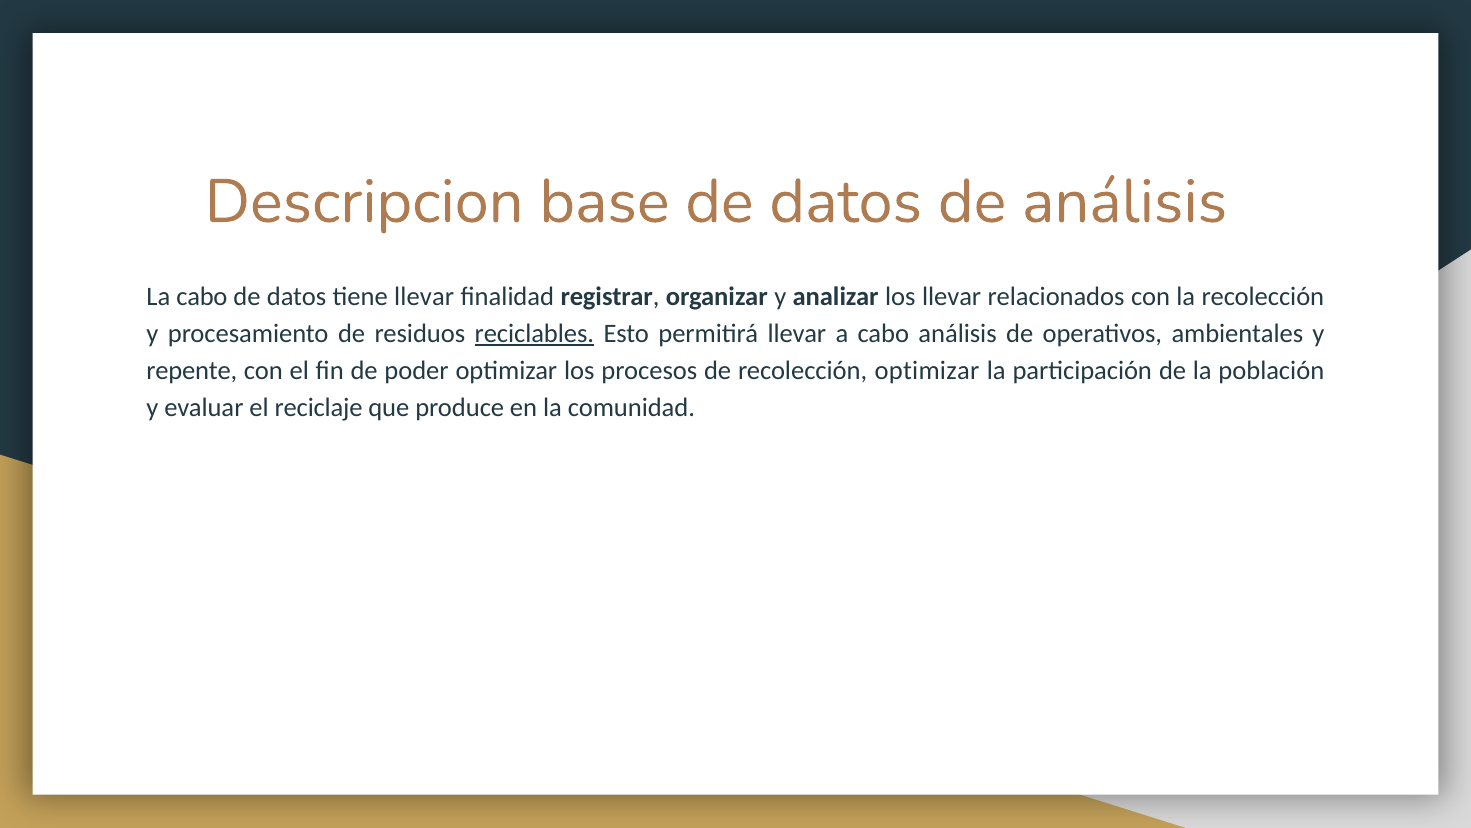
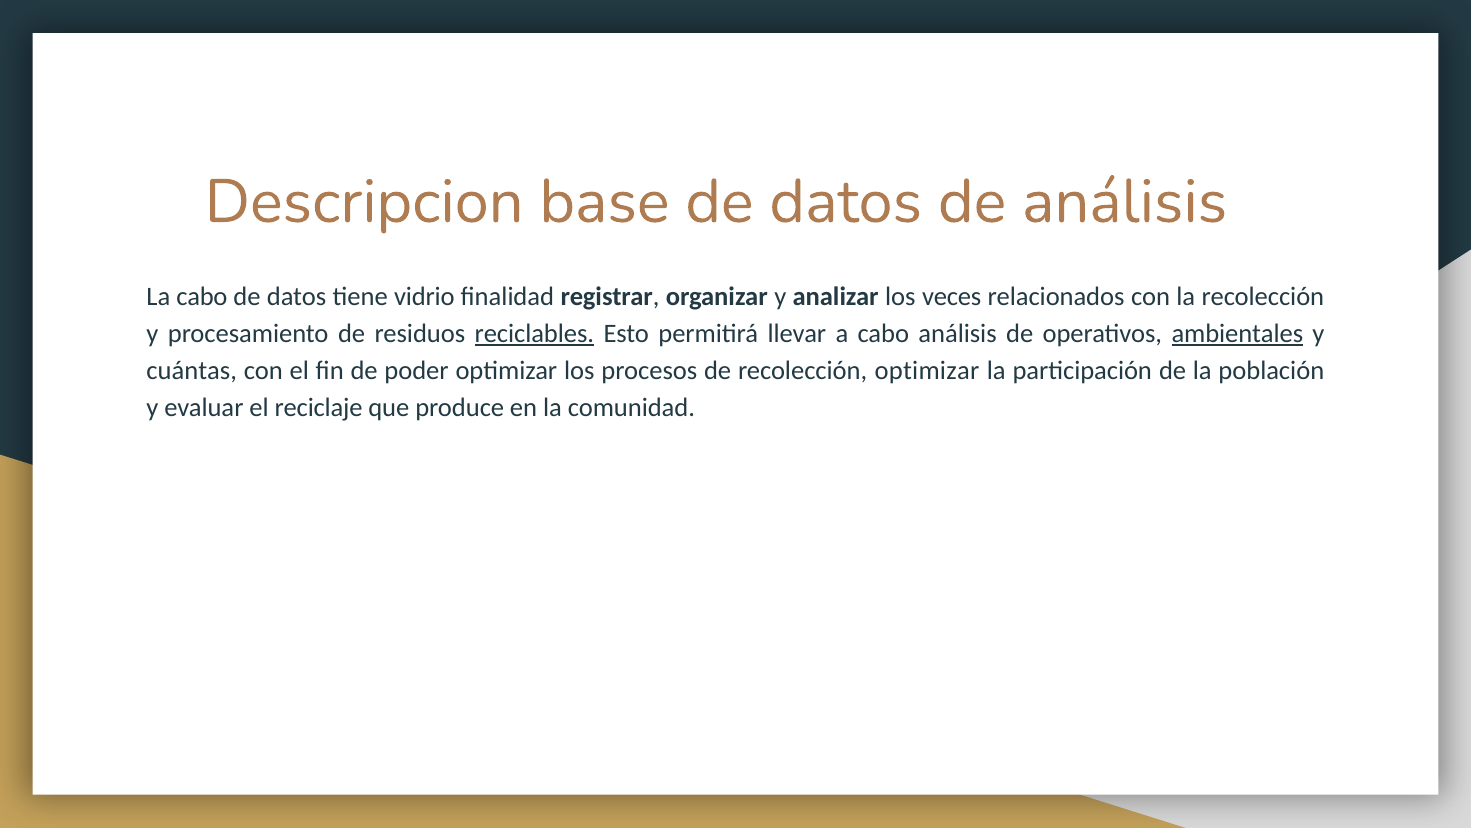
tiene llevar: llevar -> vidrio
los llevar: llevar -> veces
ambientales underline: none -> present
repente: repente -> cuántas
